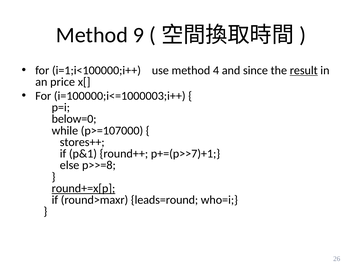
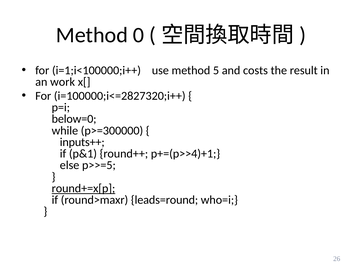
9: 9 -> 0
4: 4 -> 5
since: since -> costs
result underline: present -> none
price: price -> work
i=100000;i<=1000003;i++: i=100000;i<=1000003;i++ -> i=100000;i<=2827320;i++
p>=107000: p>=107000 -> p>=300000
stores++: stores++ -> inputs++
p+=(p>>7)+1: p+=(p>>7)+1 -> p+=(p>>4)+1
p>>=8: p>>=8 -> p>>=5
